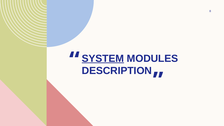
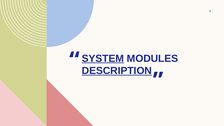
DESCRIPTION underline: none -> present
